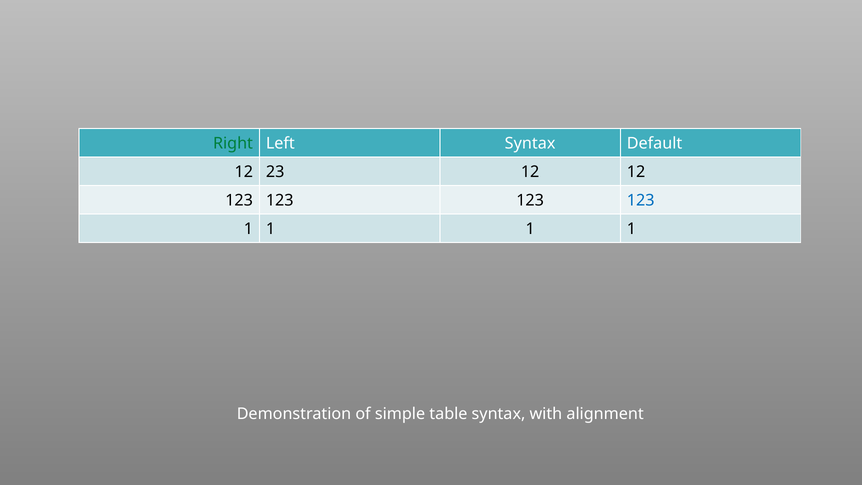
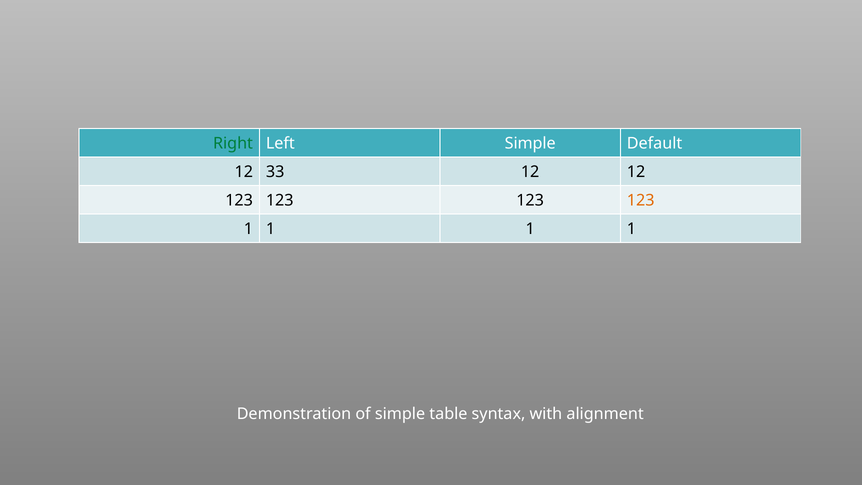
Left Syntax: Syntax -> Simple
23: 23 -> 33
123 at (641, 201) colour: blue -> orange
